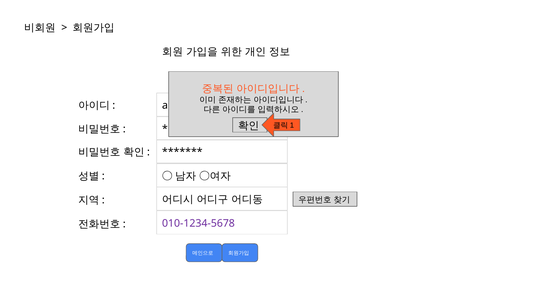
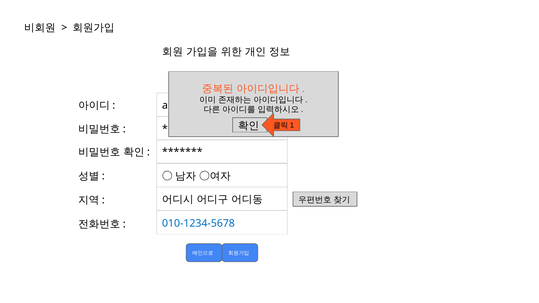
010-1234-5678 colour: purple -> blue
